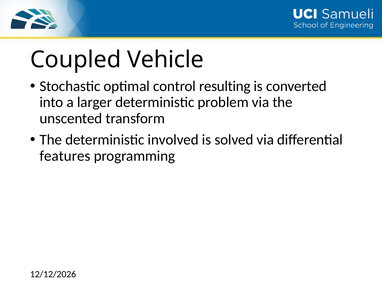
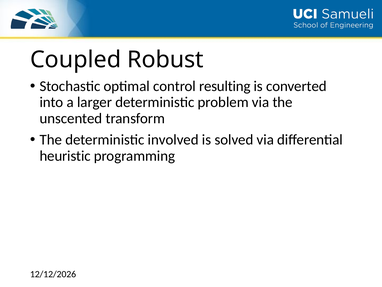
Vehicle: Vehicle -> Robust
features: features -> heuristic
